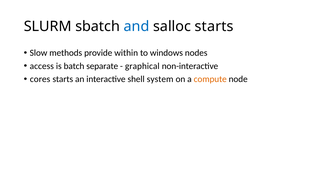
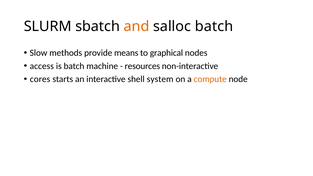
and colour: blue -> orange
salloc starts: starts -> batch
within: within -> means
windows: windows -> graphical
separate: separate -> machine
graphical: graphical -> resources
